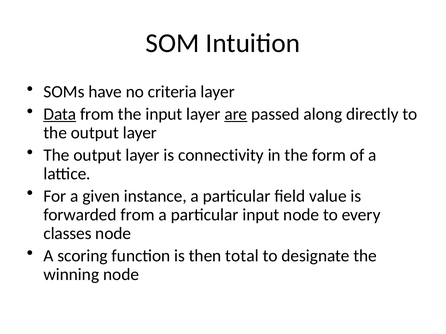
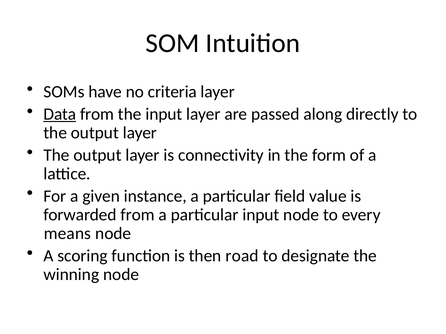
are underline: present -> none
classes: classes -> means
total: total -> road
